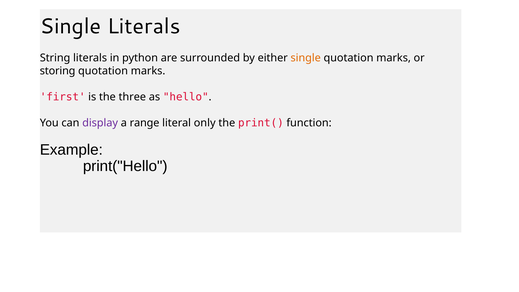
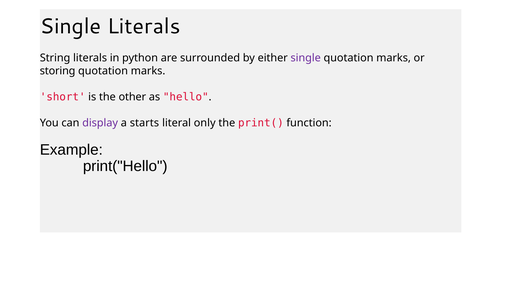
single at (306, 58) colour: orange -> purple
first: first -> short
three: three -> other
range: range -> starts
